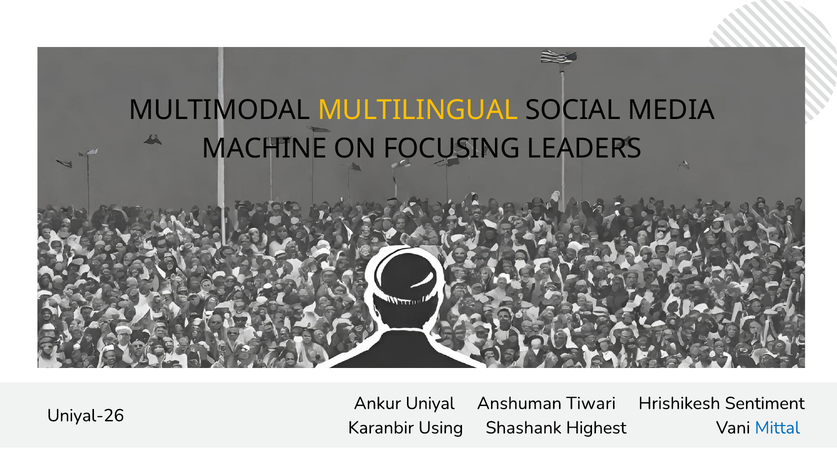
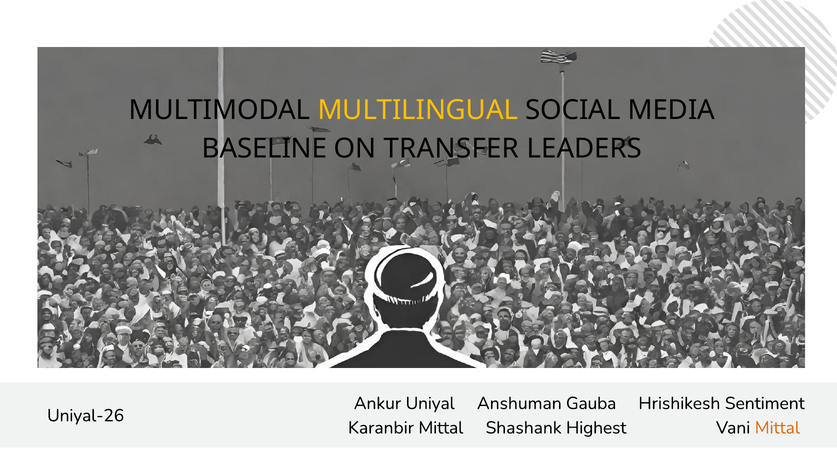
MACHINE: MACHINE -> BASELINE
FOCUSING: FOCUSING -> TRANSFER
Tiwari: Tiwari -> Gauba
Karanbir Using: Using -> Mittal
Mittal at (777, 428) colour: blue -> orange
